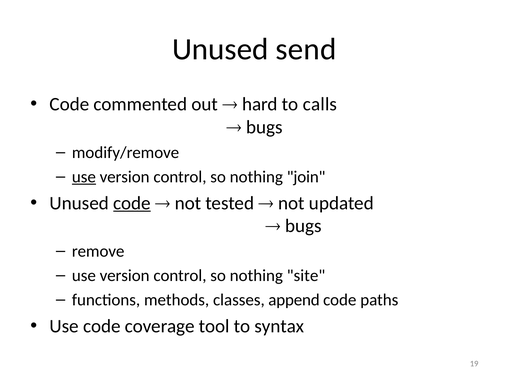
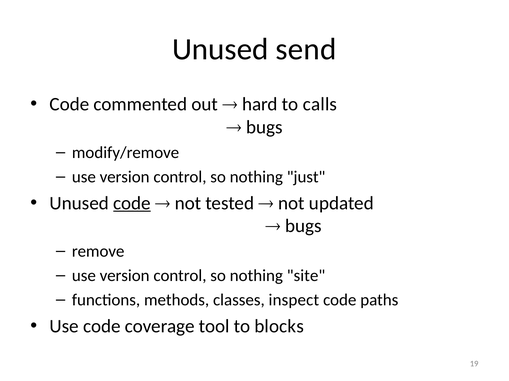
use at (84, 177) underline: present -> none
join: join -> just
append: append -> inspect
syntax: syntax -> blocks
